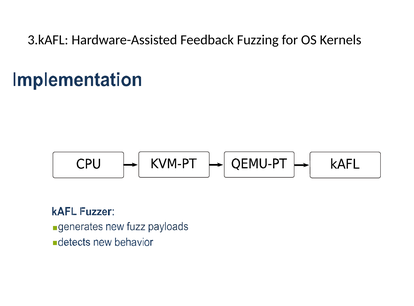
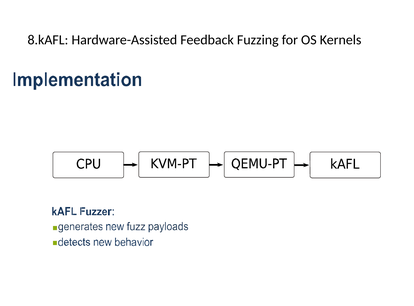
3.kAFL: 3.kAFL -> 8.kAFL
